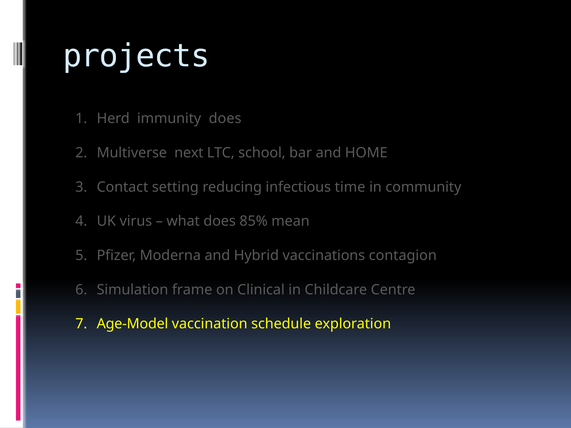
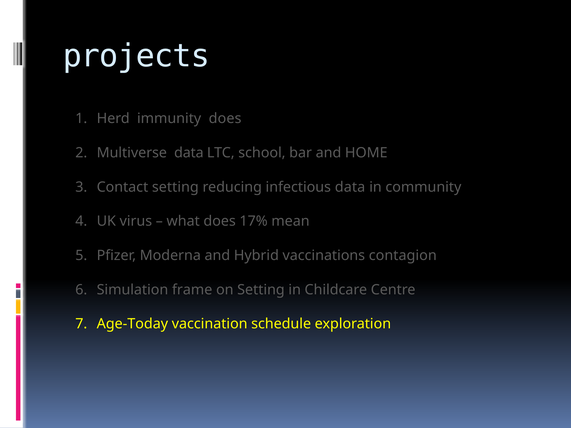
Multiverse next: next -> data
infectious time: time -> data
85%: 85% -> 17%
on Clinical: Clinical -> Setting
Age-Model: Age-Model -> Age-Today
